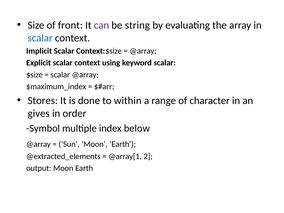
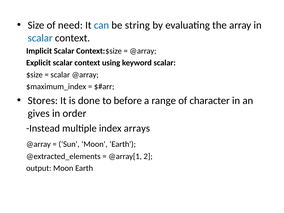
front: front -> need
can colour: purple -> blue
within: within -> before
Symbol: Symbol -> Instead
below: below -> arrays
